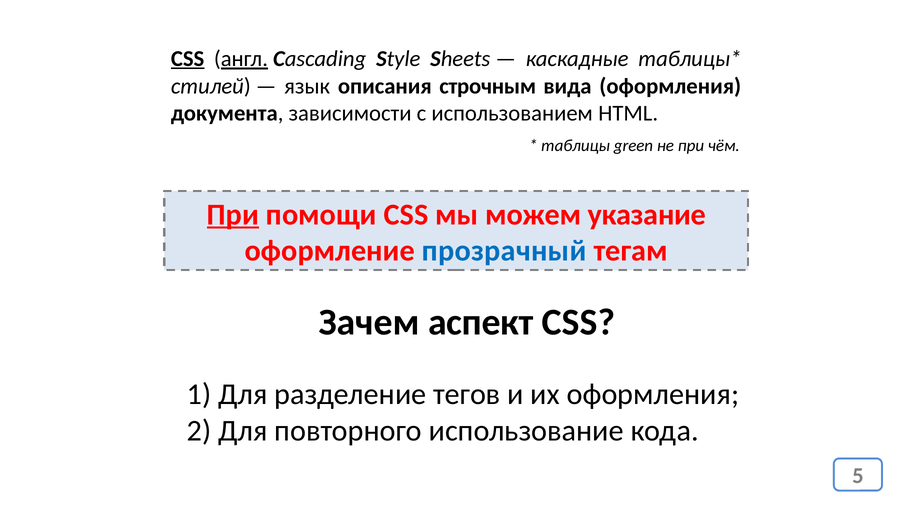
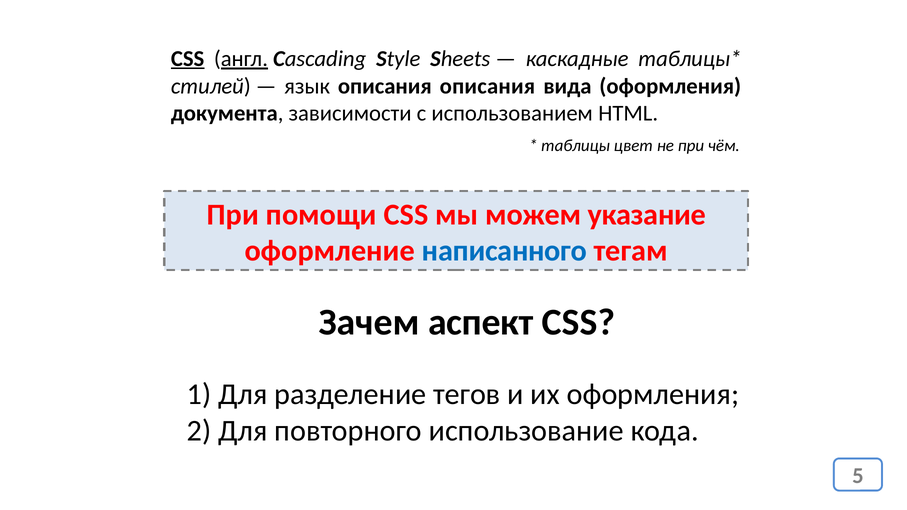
описания строчным: строчным -> описания
green: green -> цвет
При at (233, 215) underline: present -> none
прозрачный: прозрачный -> написанного
